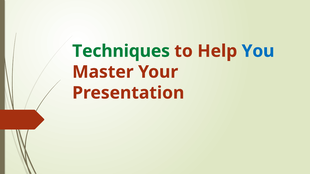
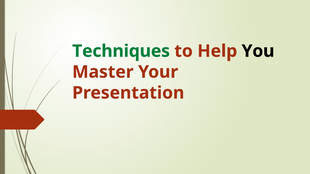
You colour: blue -> black
